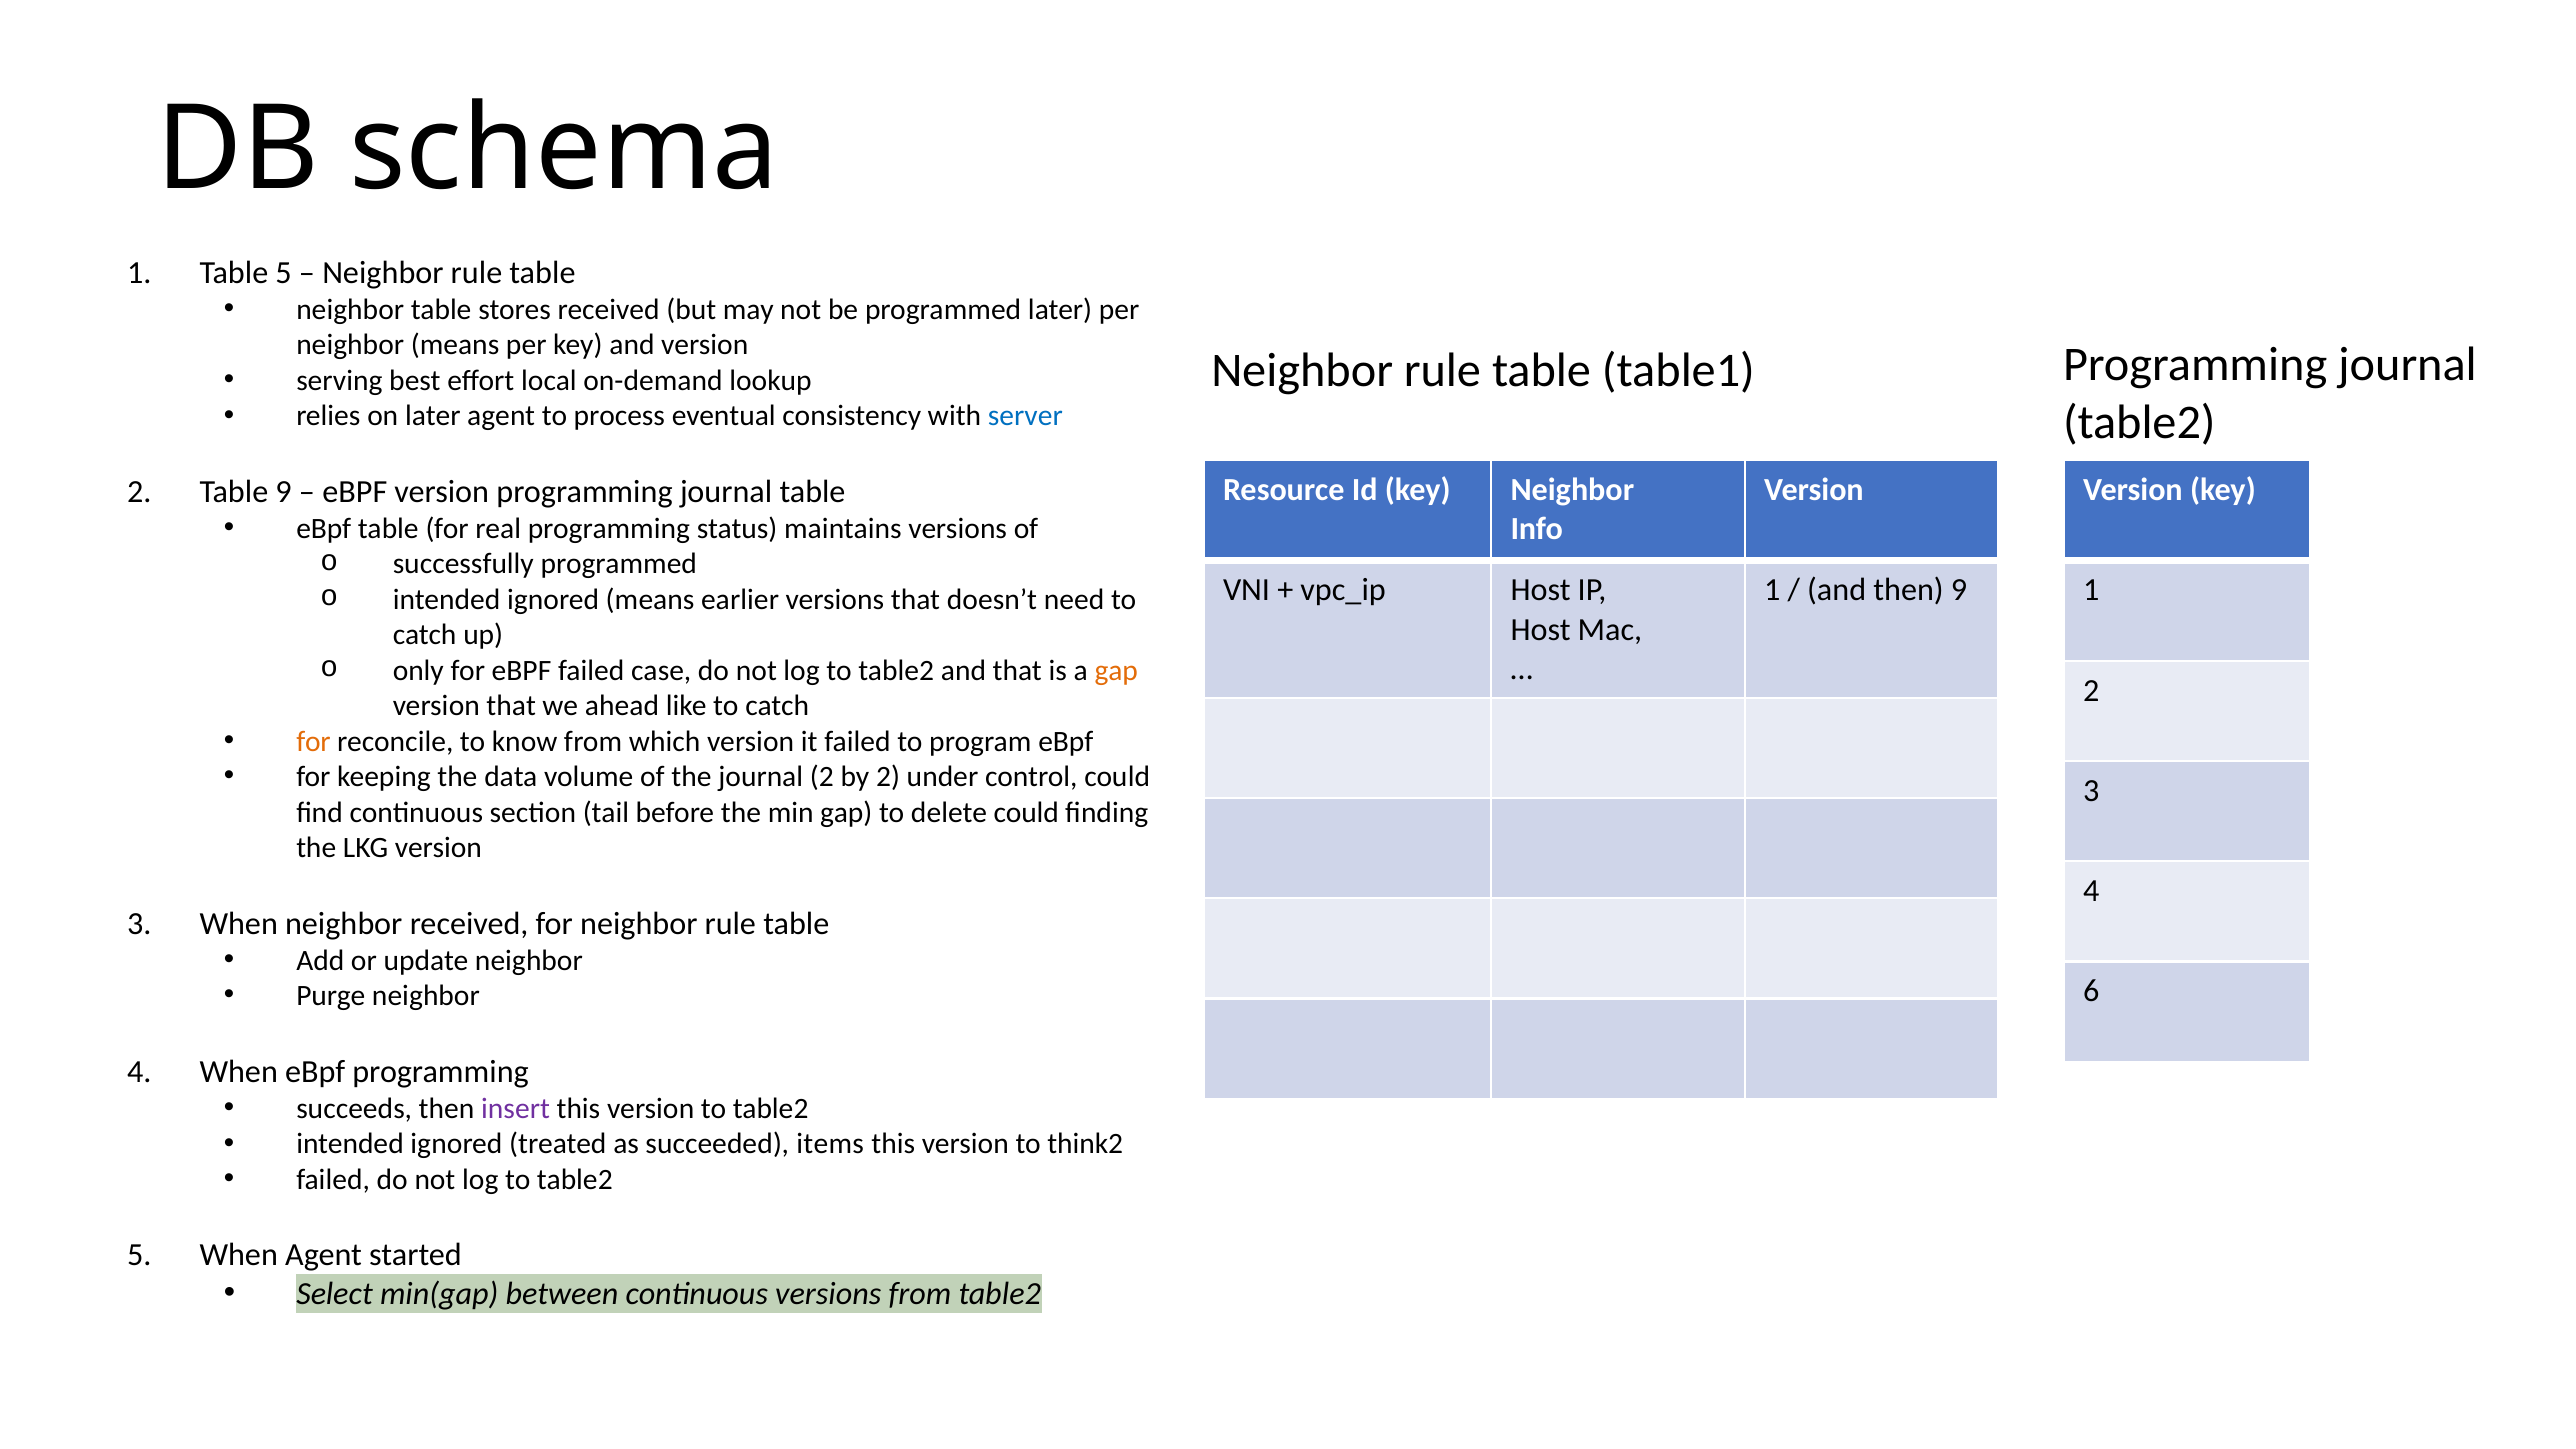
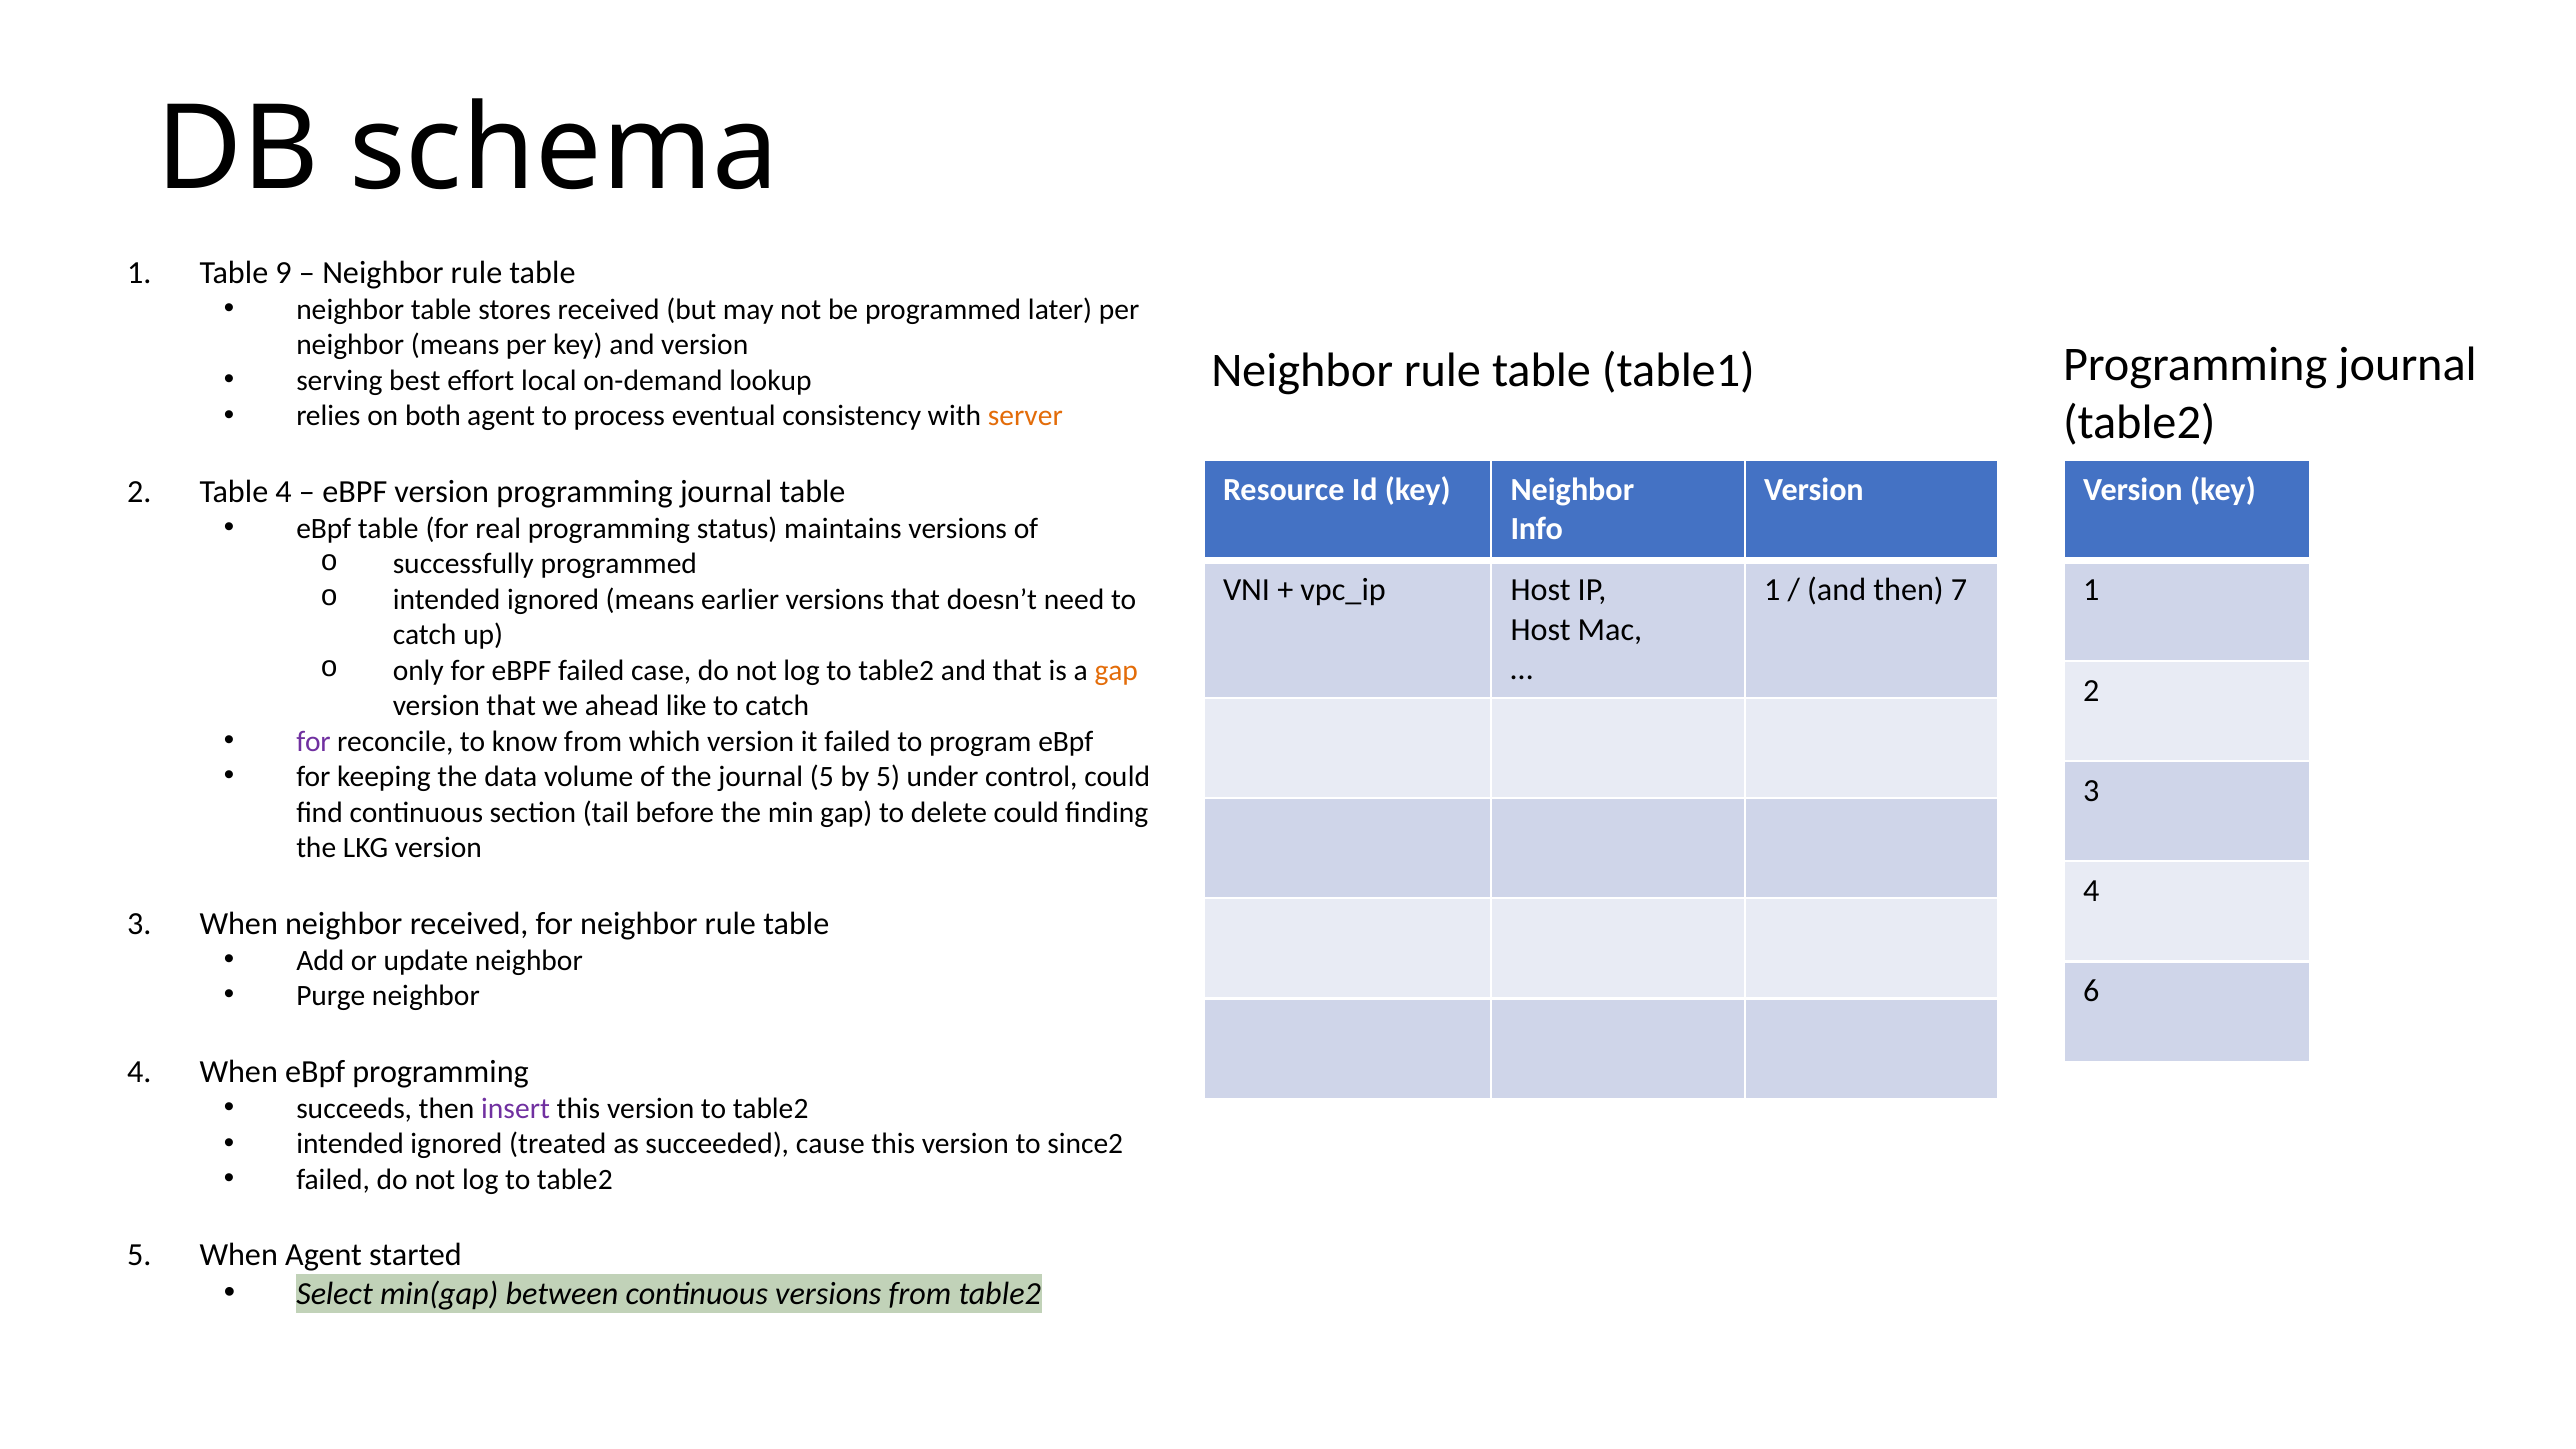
Table 5: 5 -> 9
on later: later -> both
server colour: blue -> orange
Table 9: 9 -> 4
then 9: 9 -> 7
for at (313, 741) colour: orange -> purple
journal 2: 2 -> 5
by 2: 2 -> 5
items: items -> cause
think2: think2 -> since2
